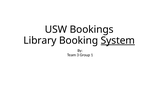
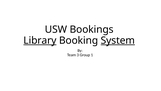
Library underline: none -> present
